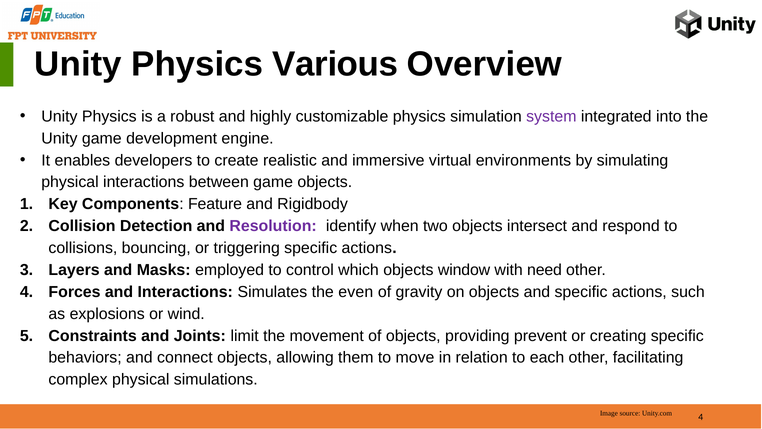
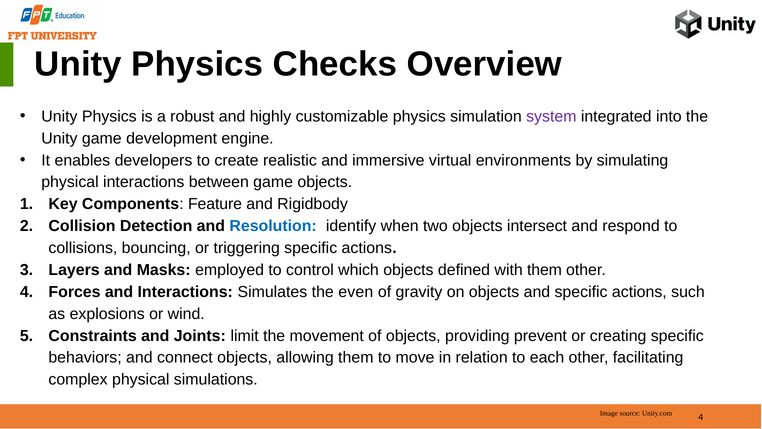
Various: Various -> Checks
Resolution colour: purple -> blue
window: window -> defined
with need: need -> them
